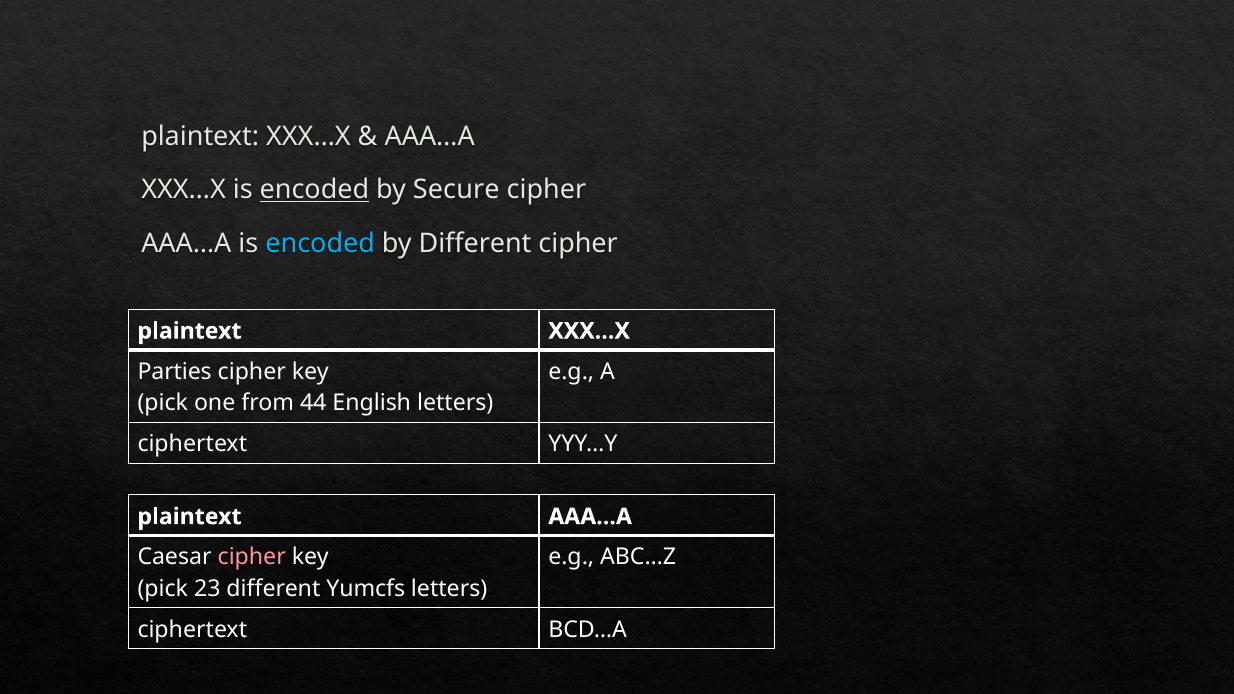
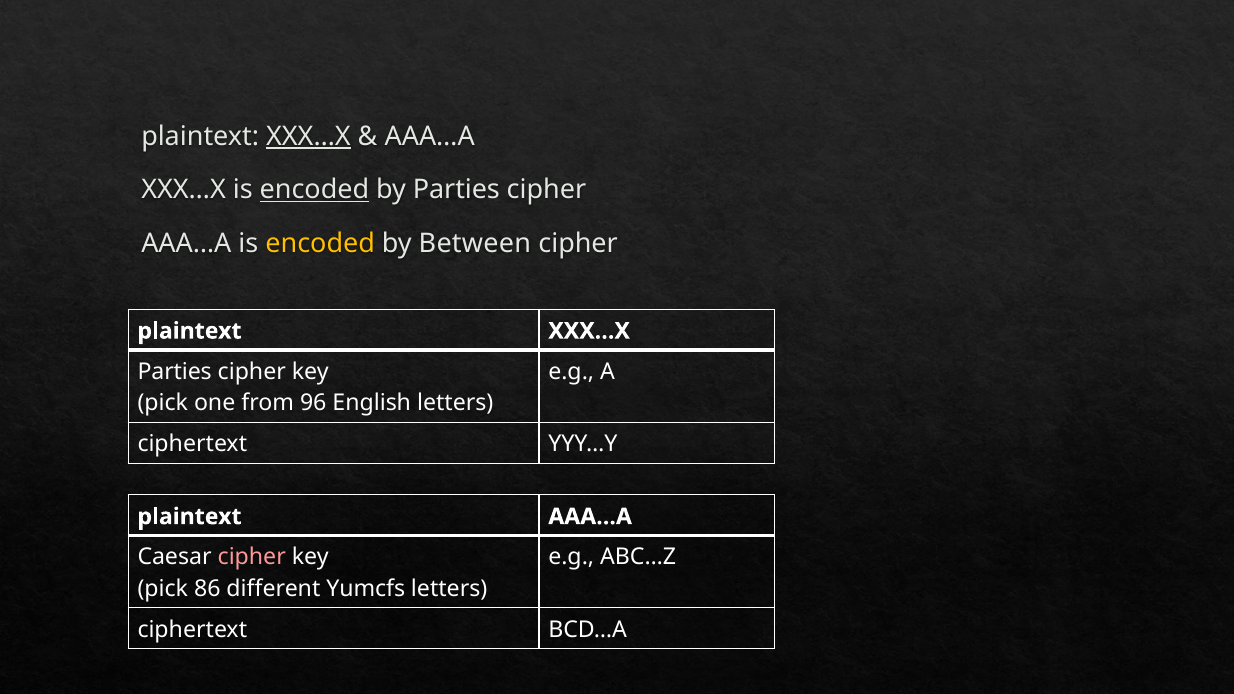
XXX…X at (308, 136) underline: none -> present
by Secure: Secure -> Parties
encoded at (320, 243) colour: light blue -> yellow
by Different: Different -> Between
44: 44 -> 96
23: 23 -> 86
